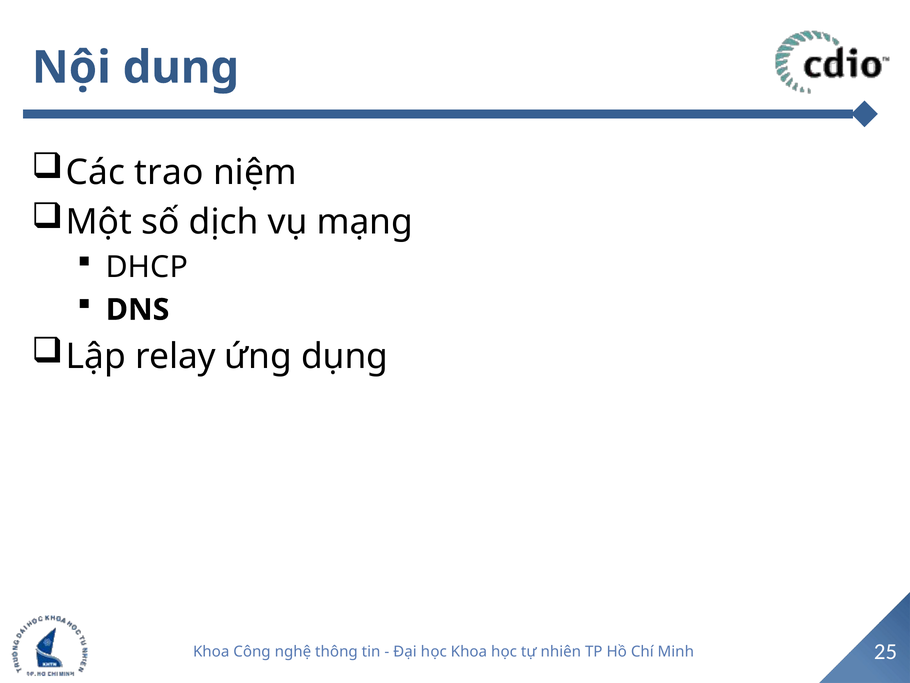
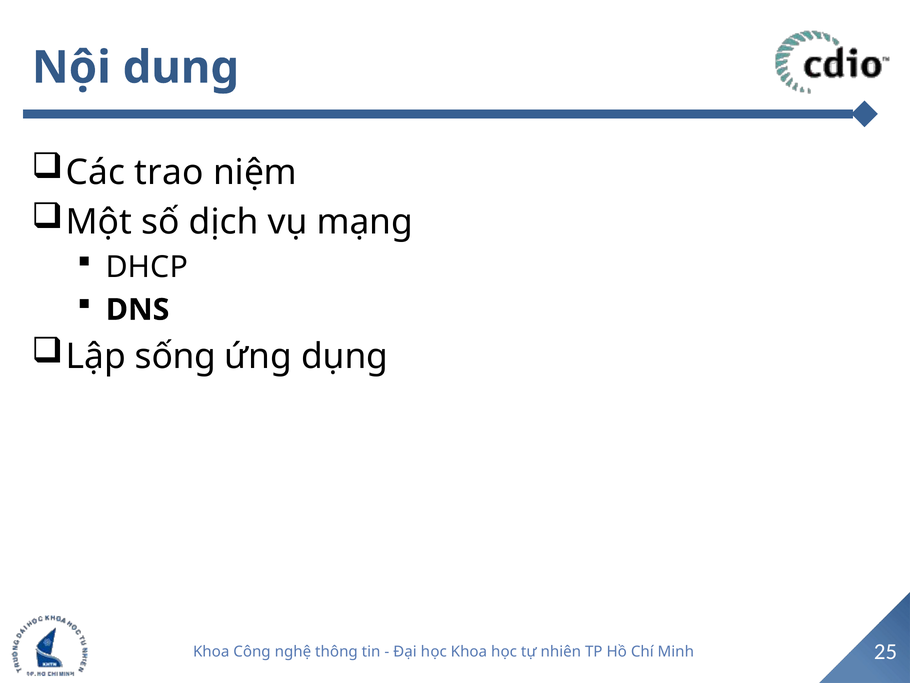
relay: relay -> sống
